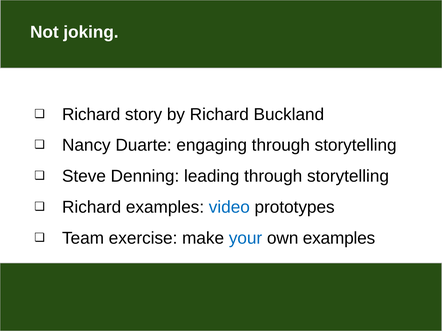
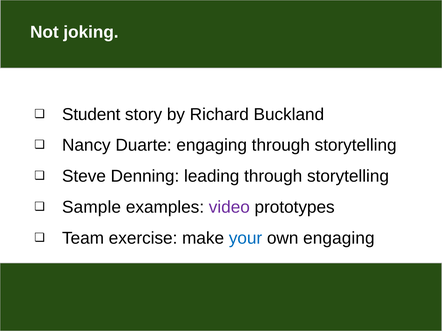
Richard at (91, 115): Richard -> Student
Richard at (92, 207): Richard -> Sample
video colour: blue -> purple
own examples: examples -> engaging
